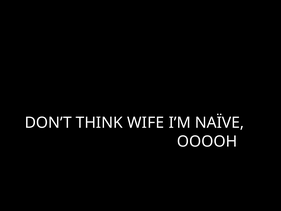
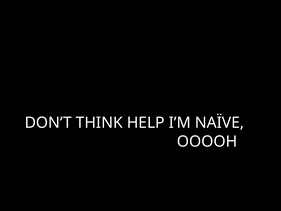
WIFE: WIFE -> HELP
